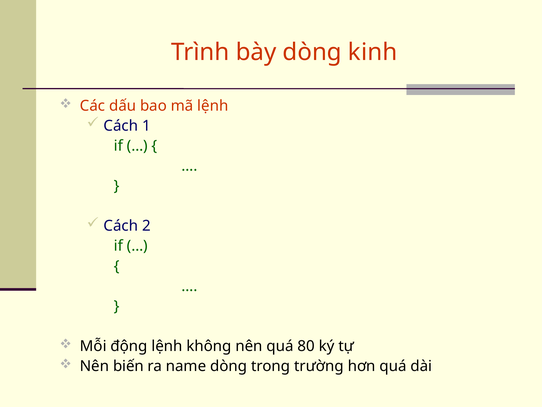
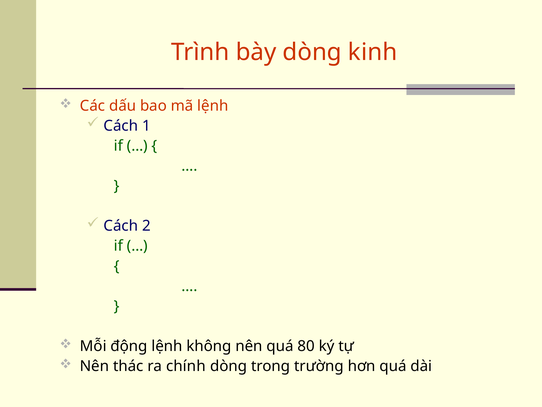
biến: biến -> thác
name: name -> chính
